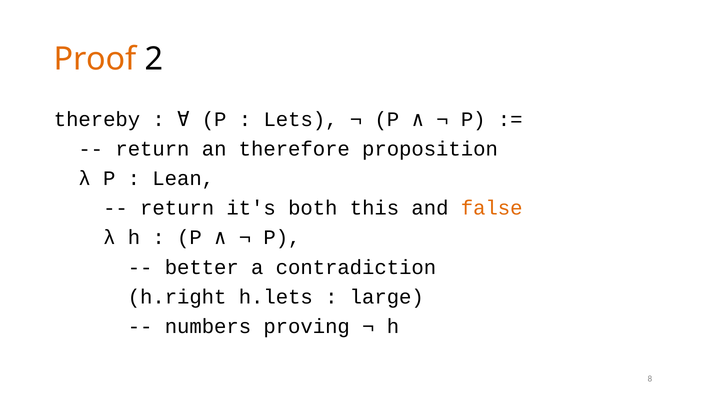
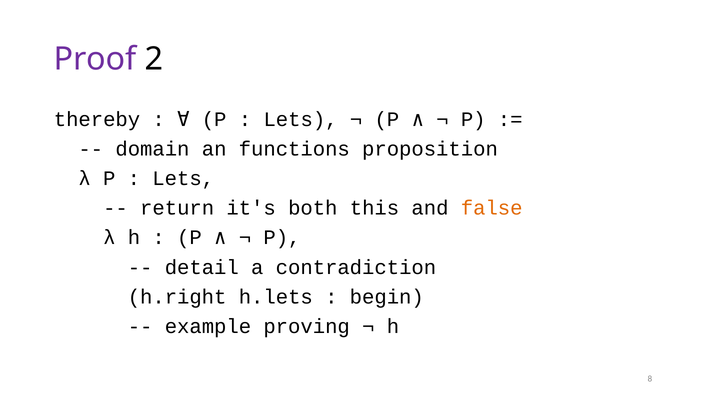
Proof colour: orange -> purple
return at (152, 149): return -> domain
therefore: therefore -> functions
Lean at (183, 179): Lean -> Lets
better: better -> detail
large: large -> begin
numbers: numbers -> example
